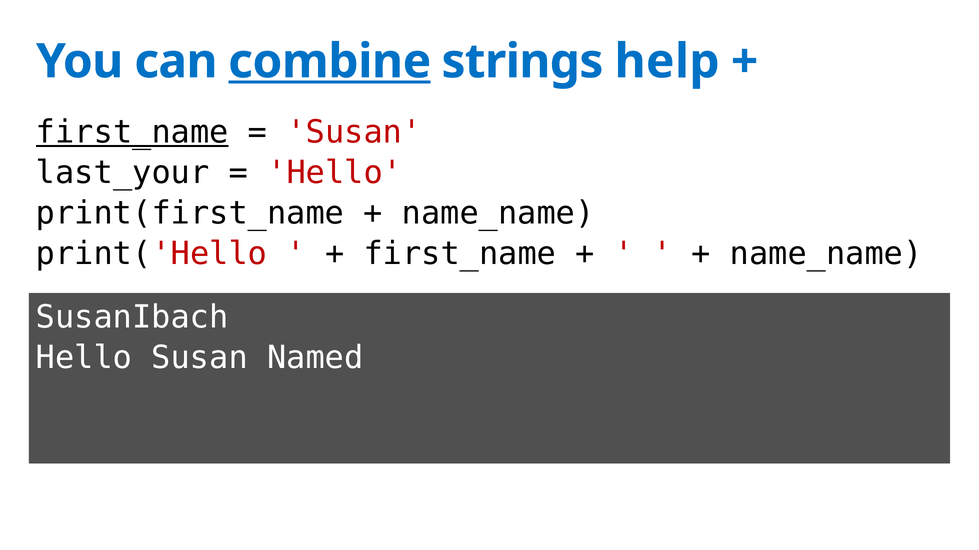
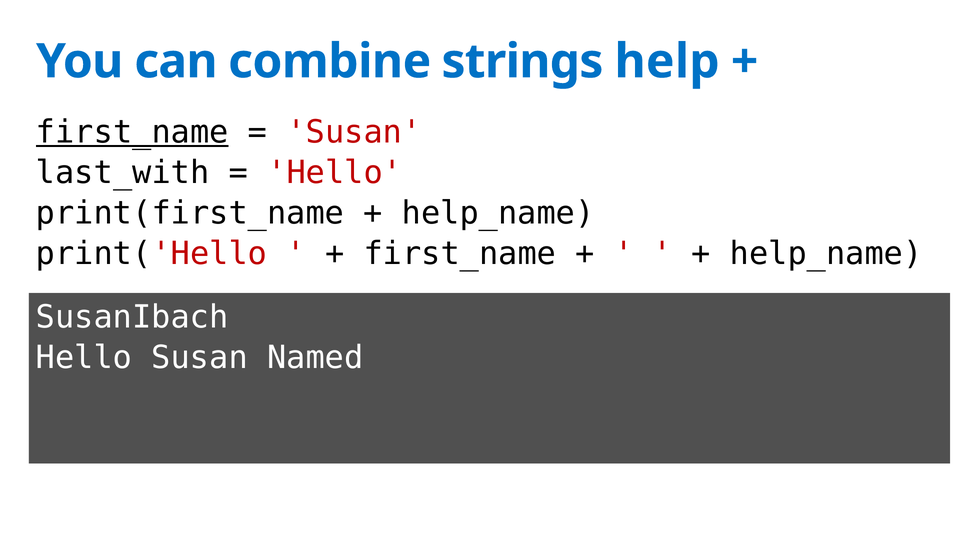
combine underline: present -> none
last_your: last_your -> last_with
name_name at (498, 213): name_name -> help_name
name_name at (826, 254): name_name -> help_name
